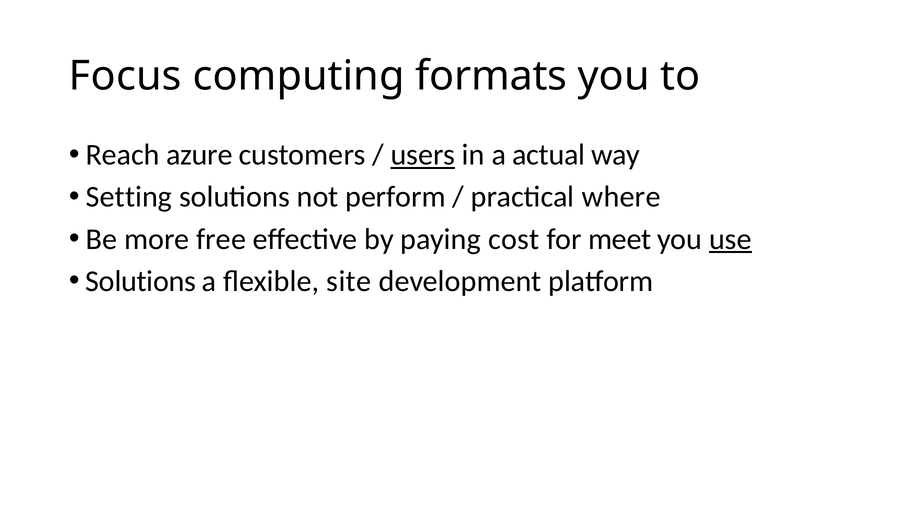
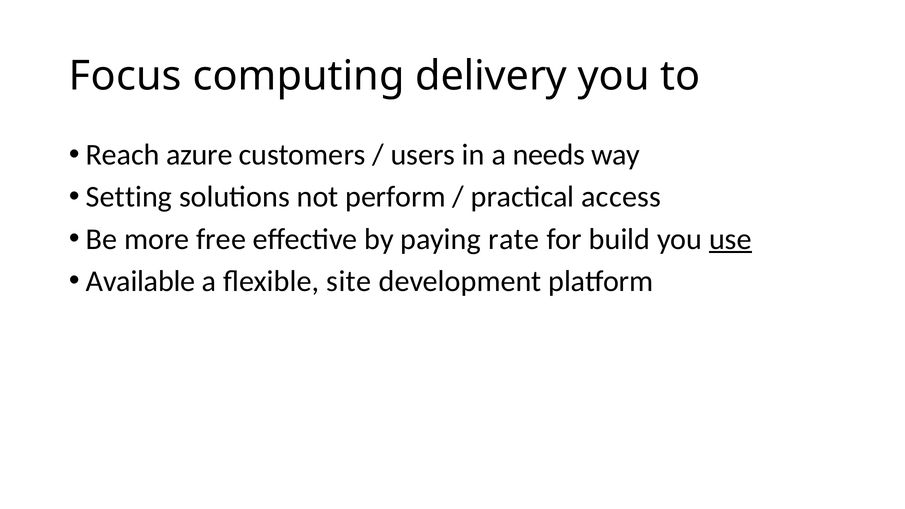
formats: formats -> delivery
users underline: present -> none
actual: actual -> needs
where: where -> access
cost: cost -> rate
meet: meet -> build
Solutions at (141, 281): Solutions -> Available
